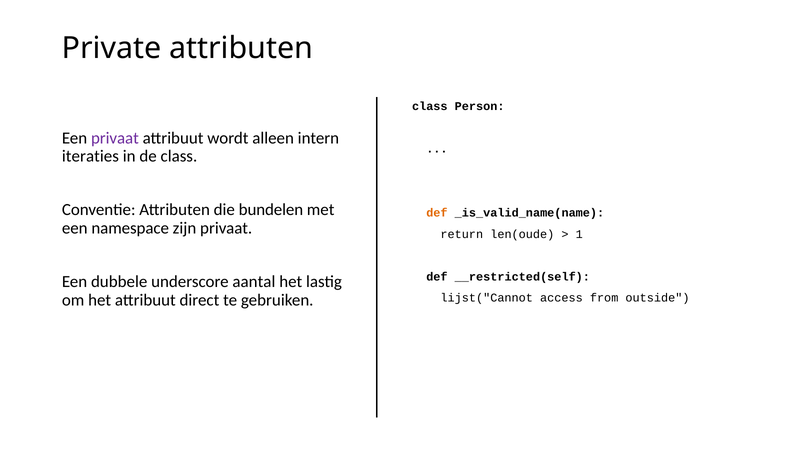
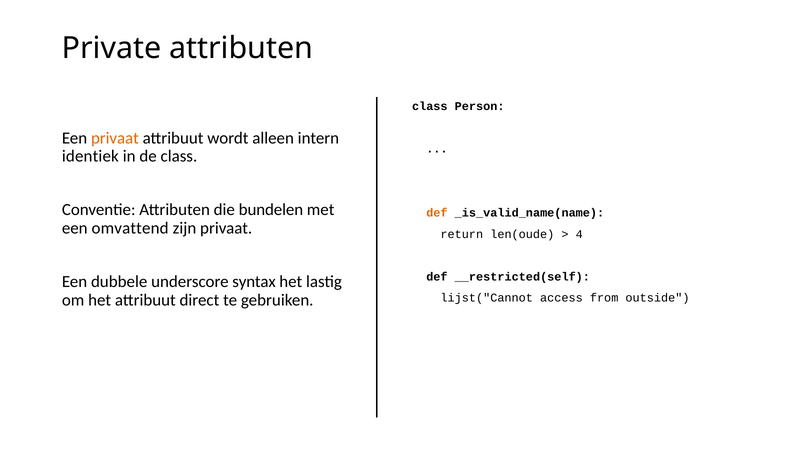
privaat at (115, 138) colour: purple -> orange
iteraties: iteraties -> identiek
namespace: namespace -> omvattend
1: 1 -> 4
aantal: aantal -> syntax
